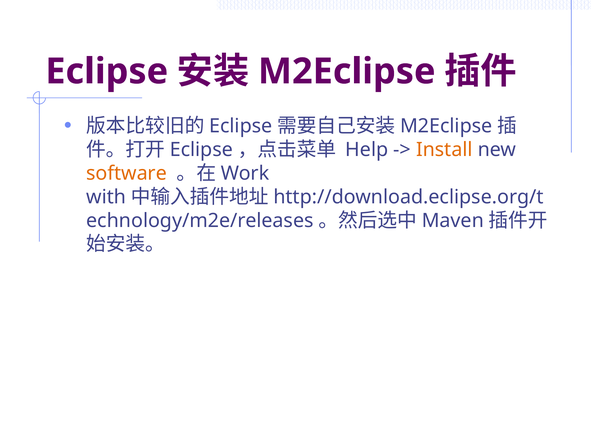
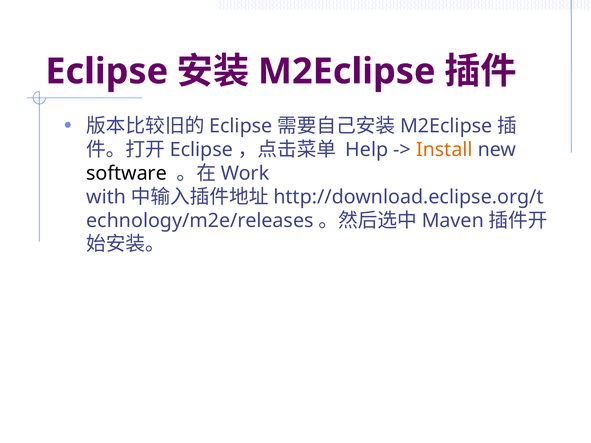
software colour: orange -> black
